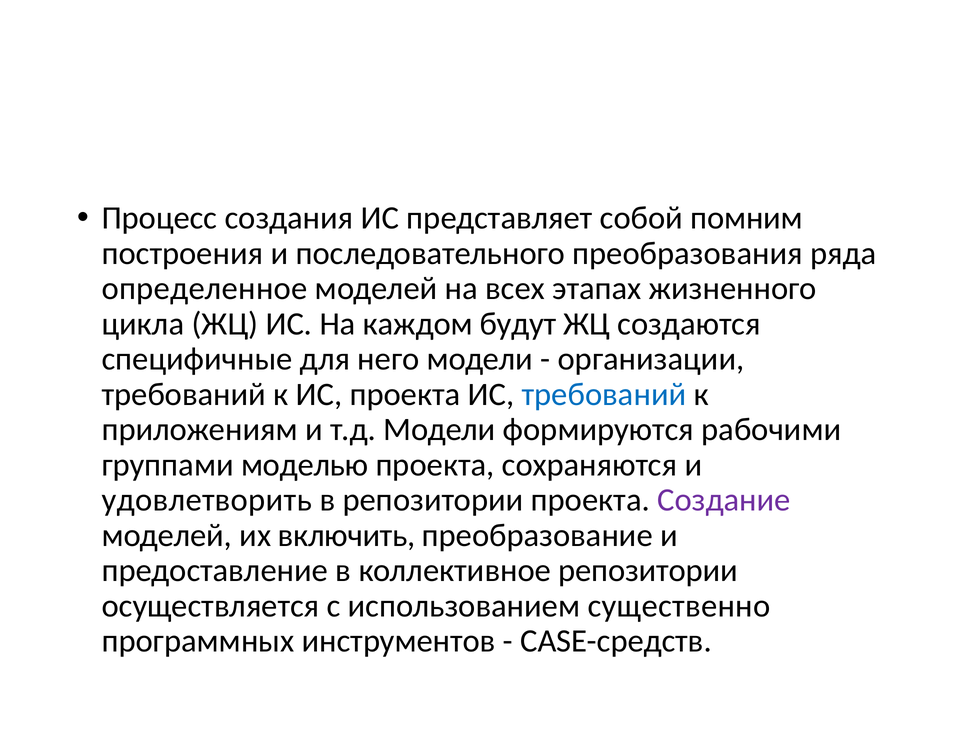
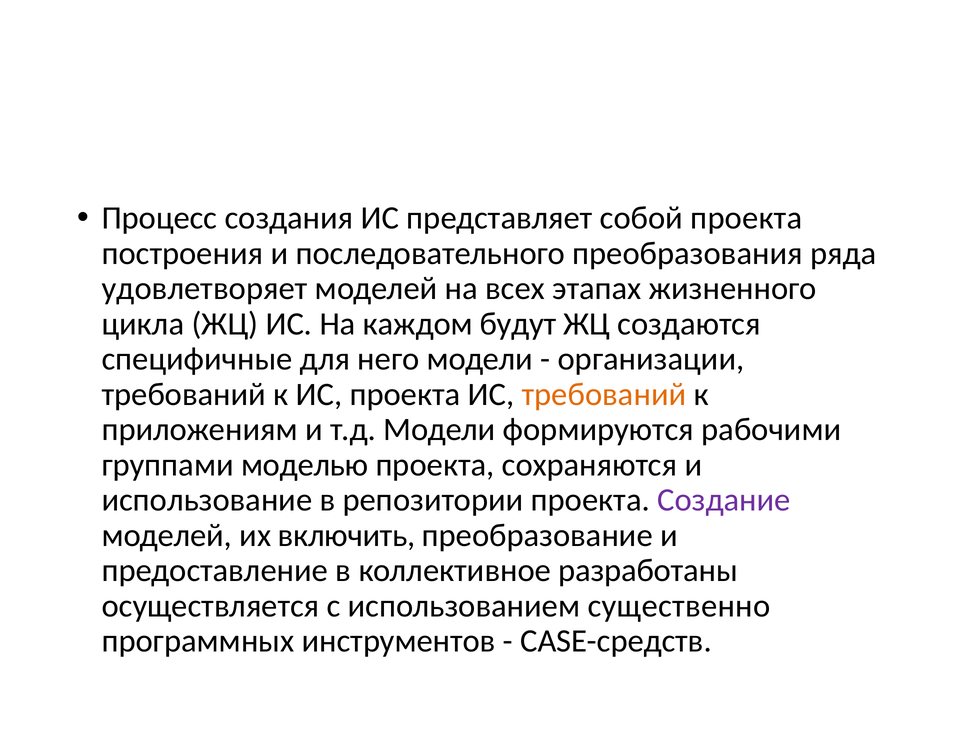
собой помним: помним -> проекта
определенное: определенное -> удовлетворяет
требований at (604, 394) colour: blue -> orange
удовлетворить: удовлетворить -> использование
коллективное репозитории: репозитории -> разработаны
